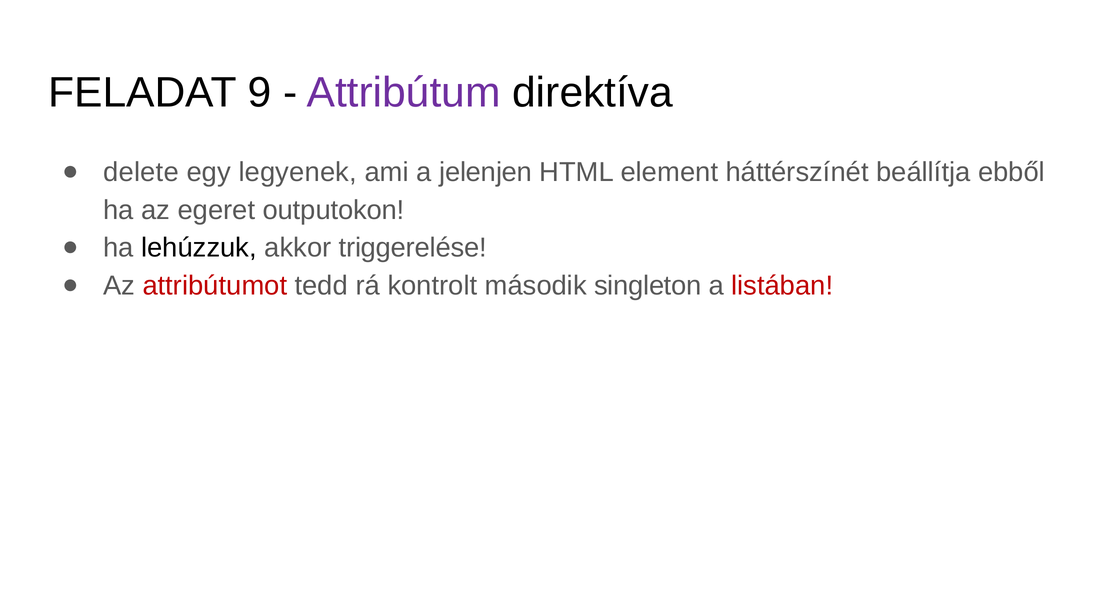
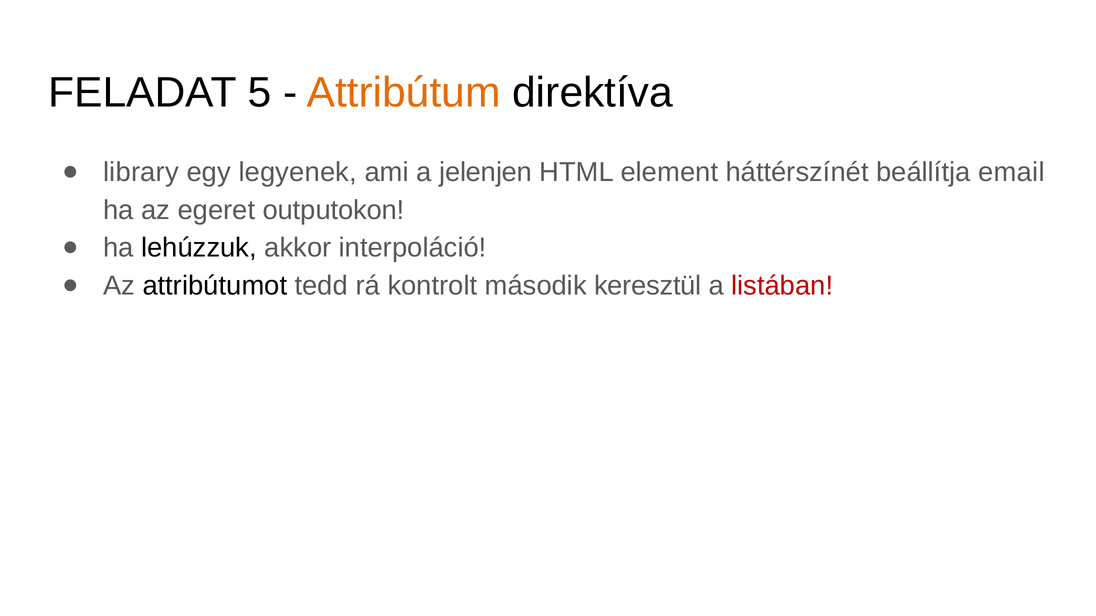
9: 9 -> 5
Attribútum colour: purple -> orange
delete: delete -> library
ebből: ebből -> email
triggerelése: triggerelése -> interpoláció
attribútumot colour: red -> black
singleton: singleton -> keresztül
